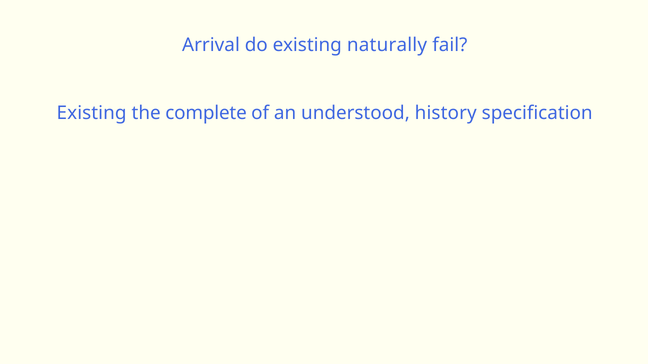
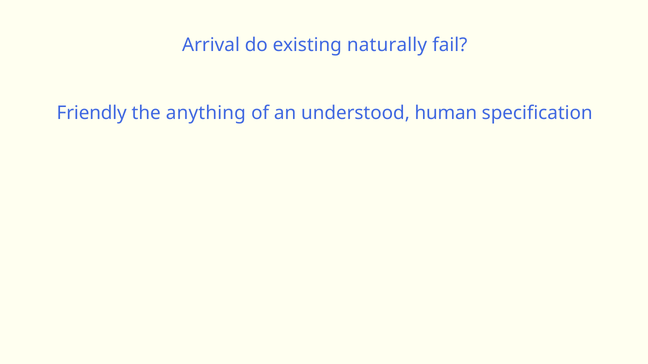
Existing at (92, 113): Existing -> Friendly
complete: complete -> anything
history: history -> human
